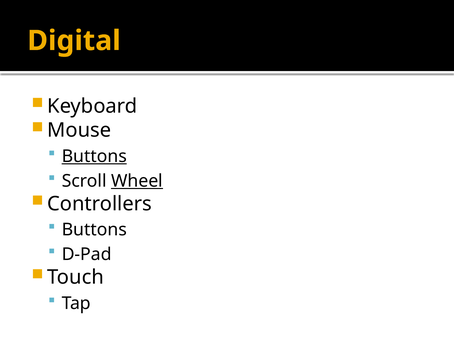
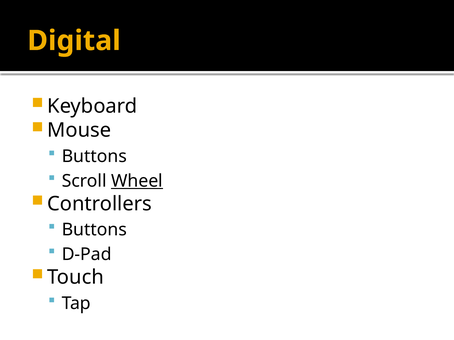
Buttons at (94, 156) underline: present -> none
